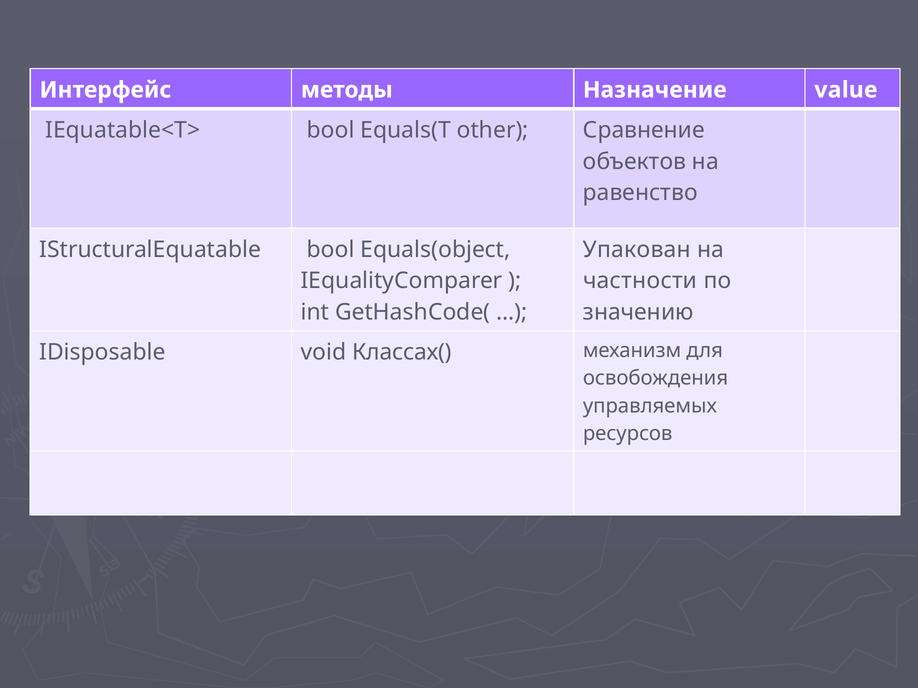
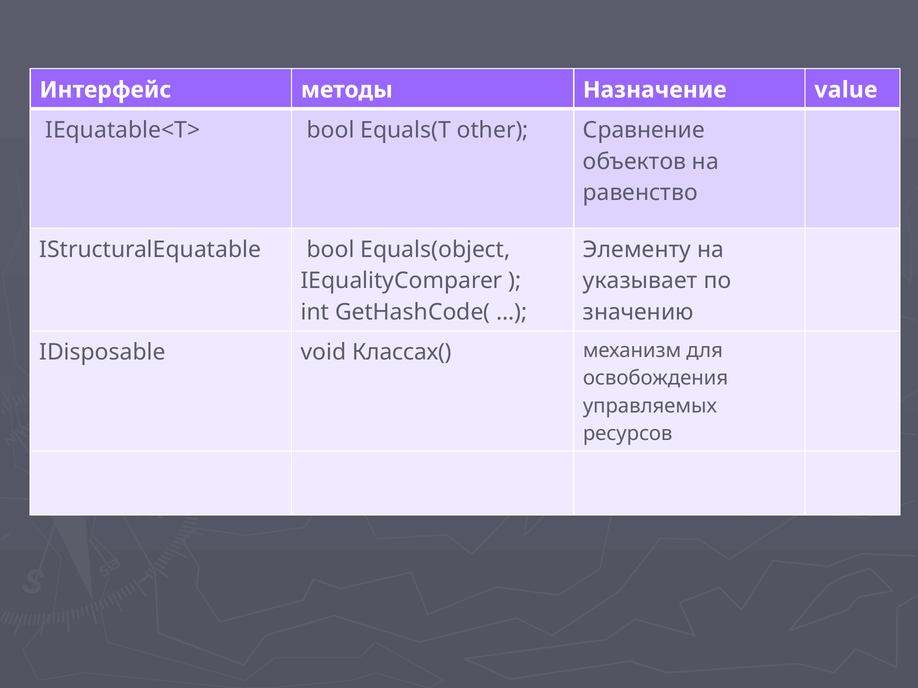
Упакован: Упакован -> Элементу
частности: частности -> указывает
